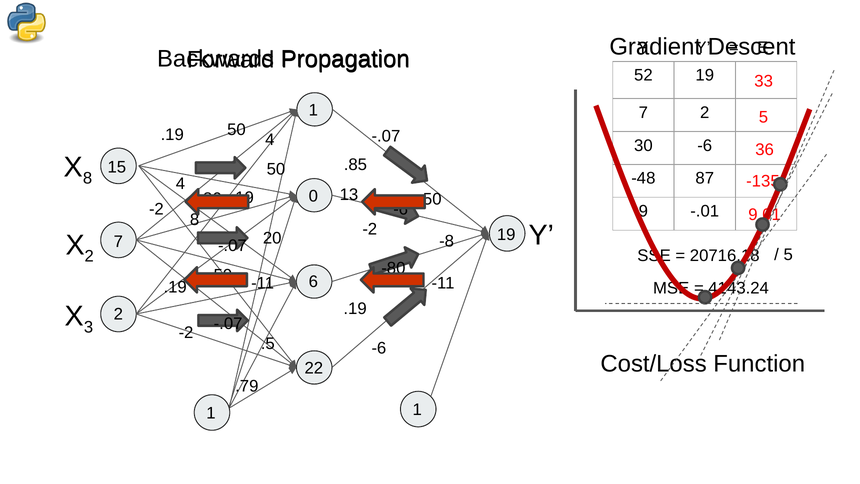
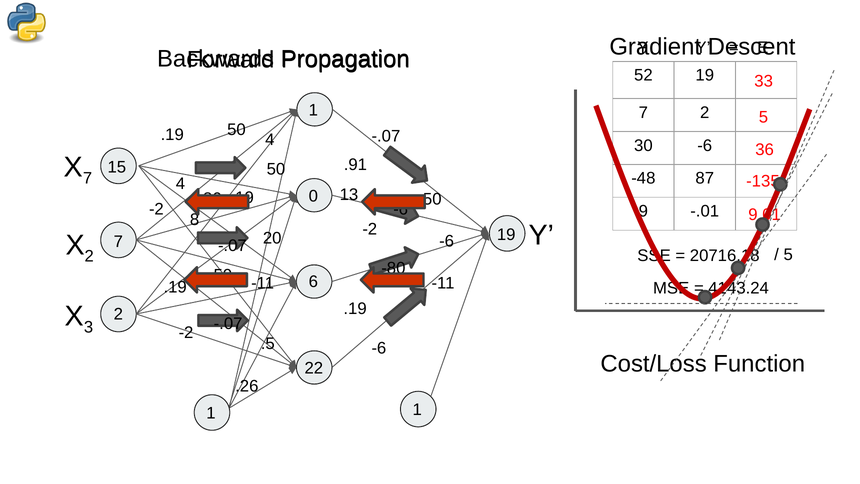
8 at (88, 178): 8 -> 7
.85: .85 -> .91
-8 at (447, 241): -8 -> -6
.79: .79 -> .26
